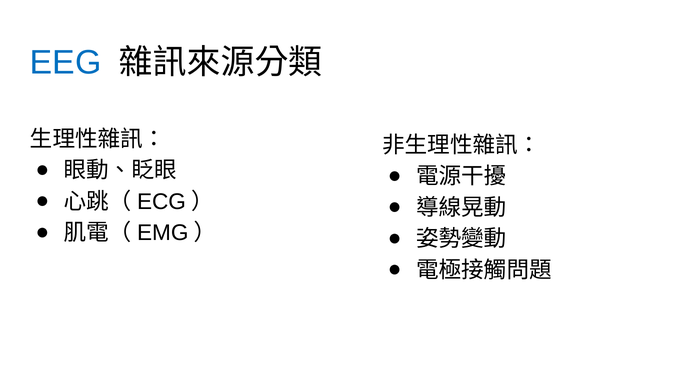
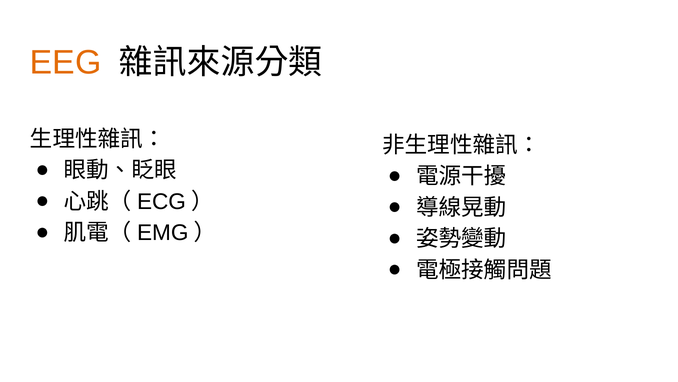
EEG colour: blue -> orange
